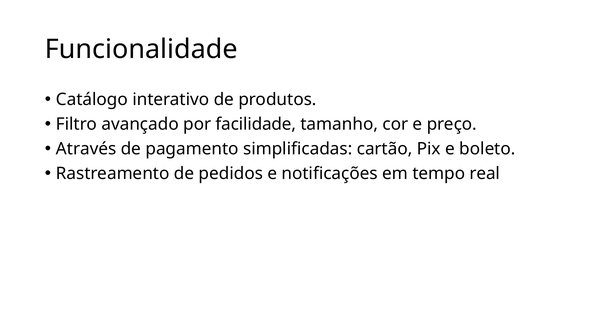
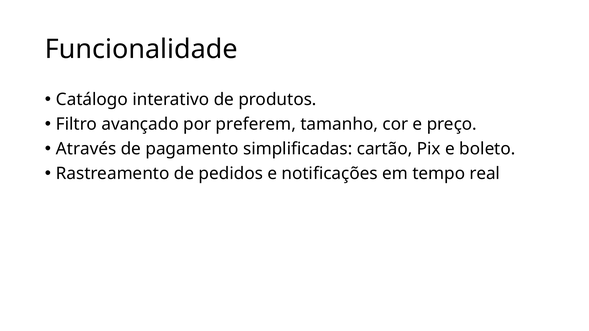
facilidade: facilidade -> preferem
